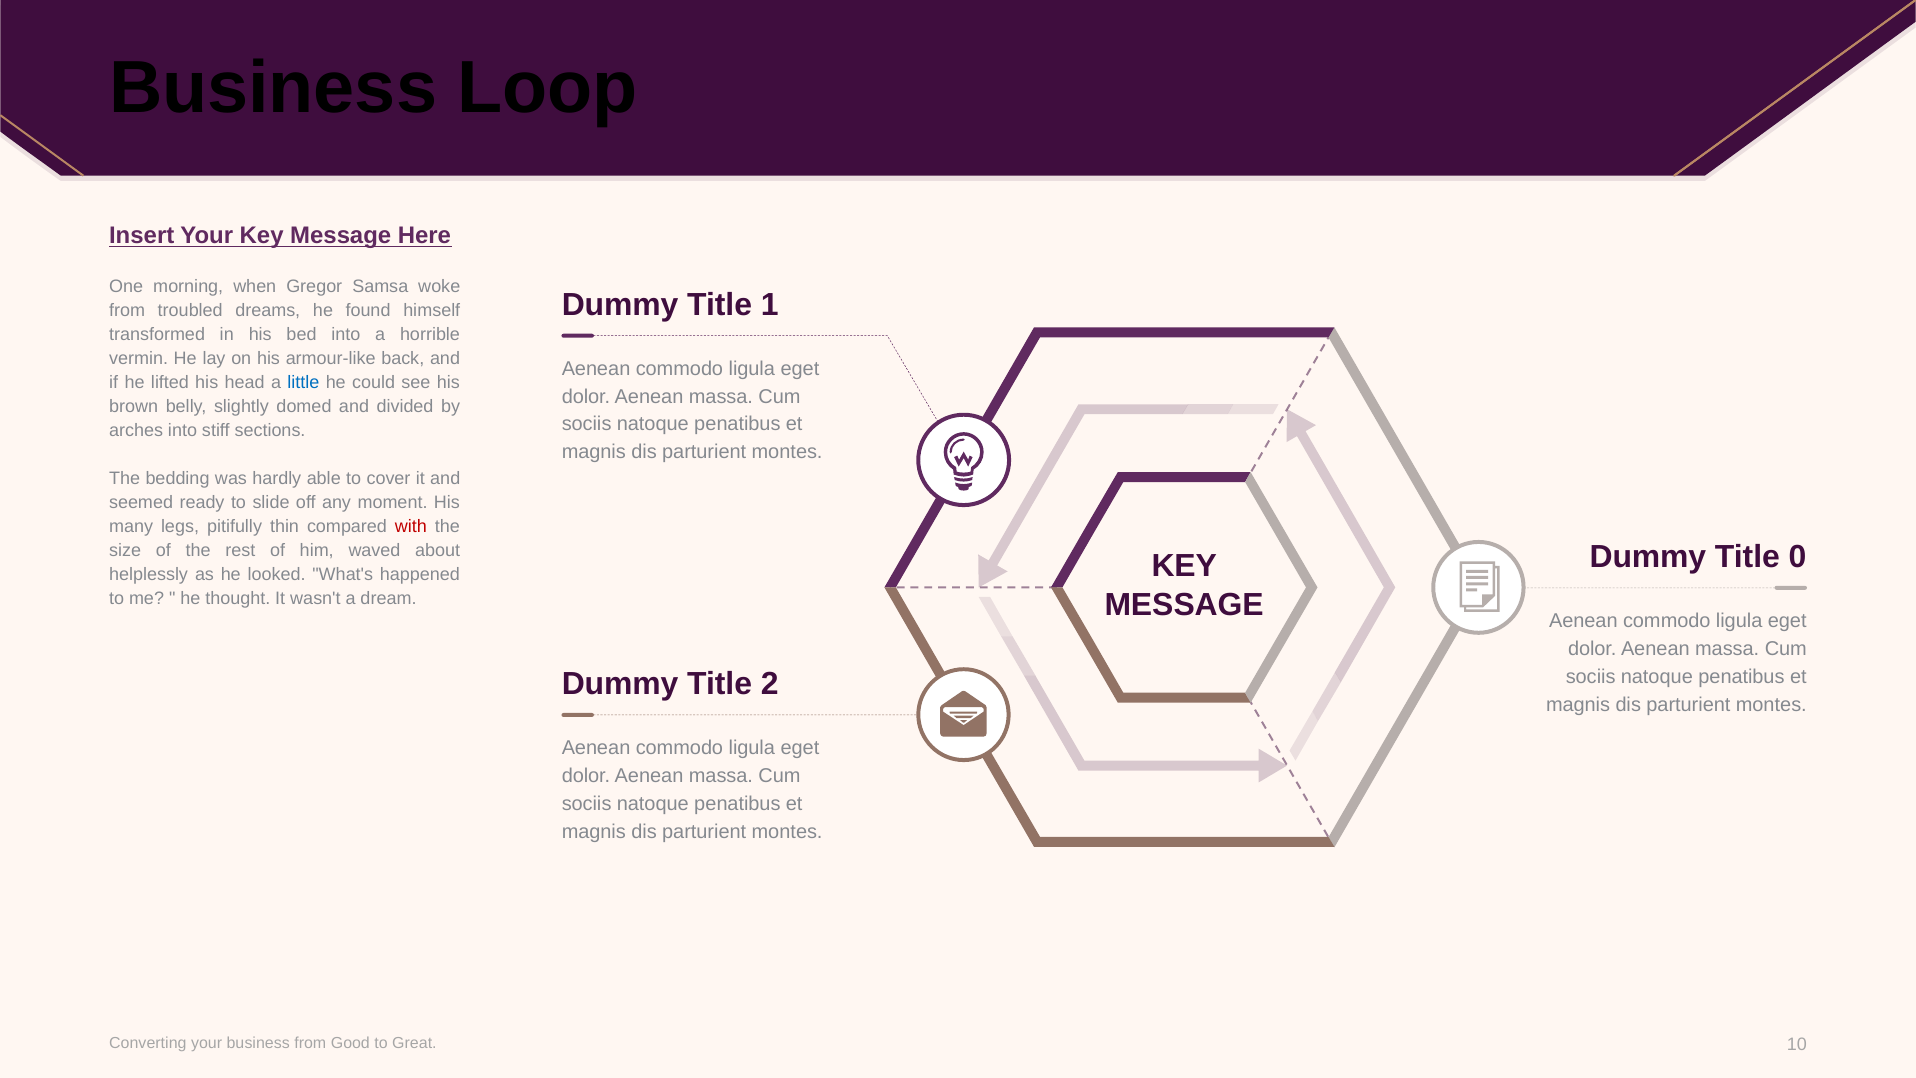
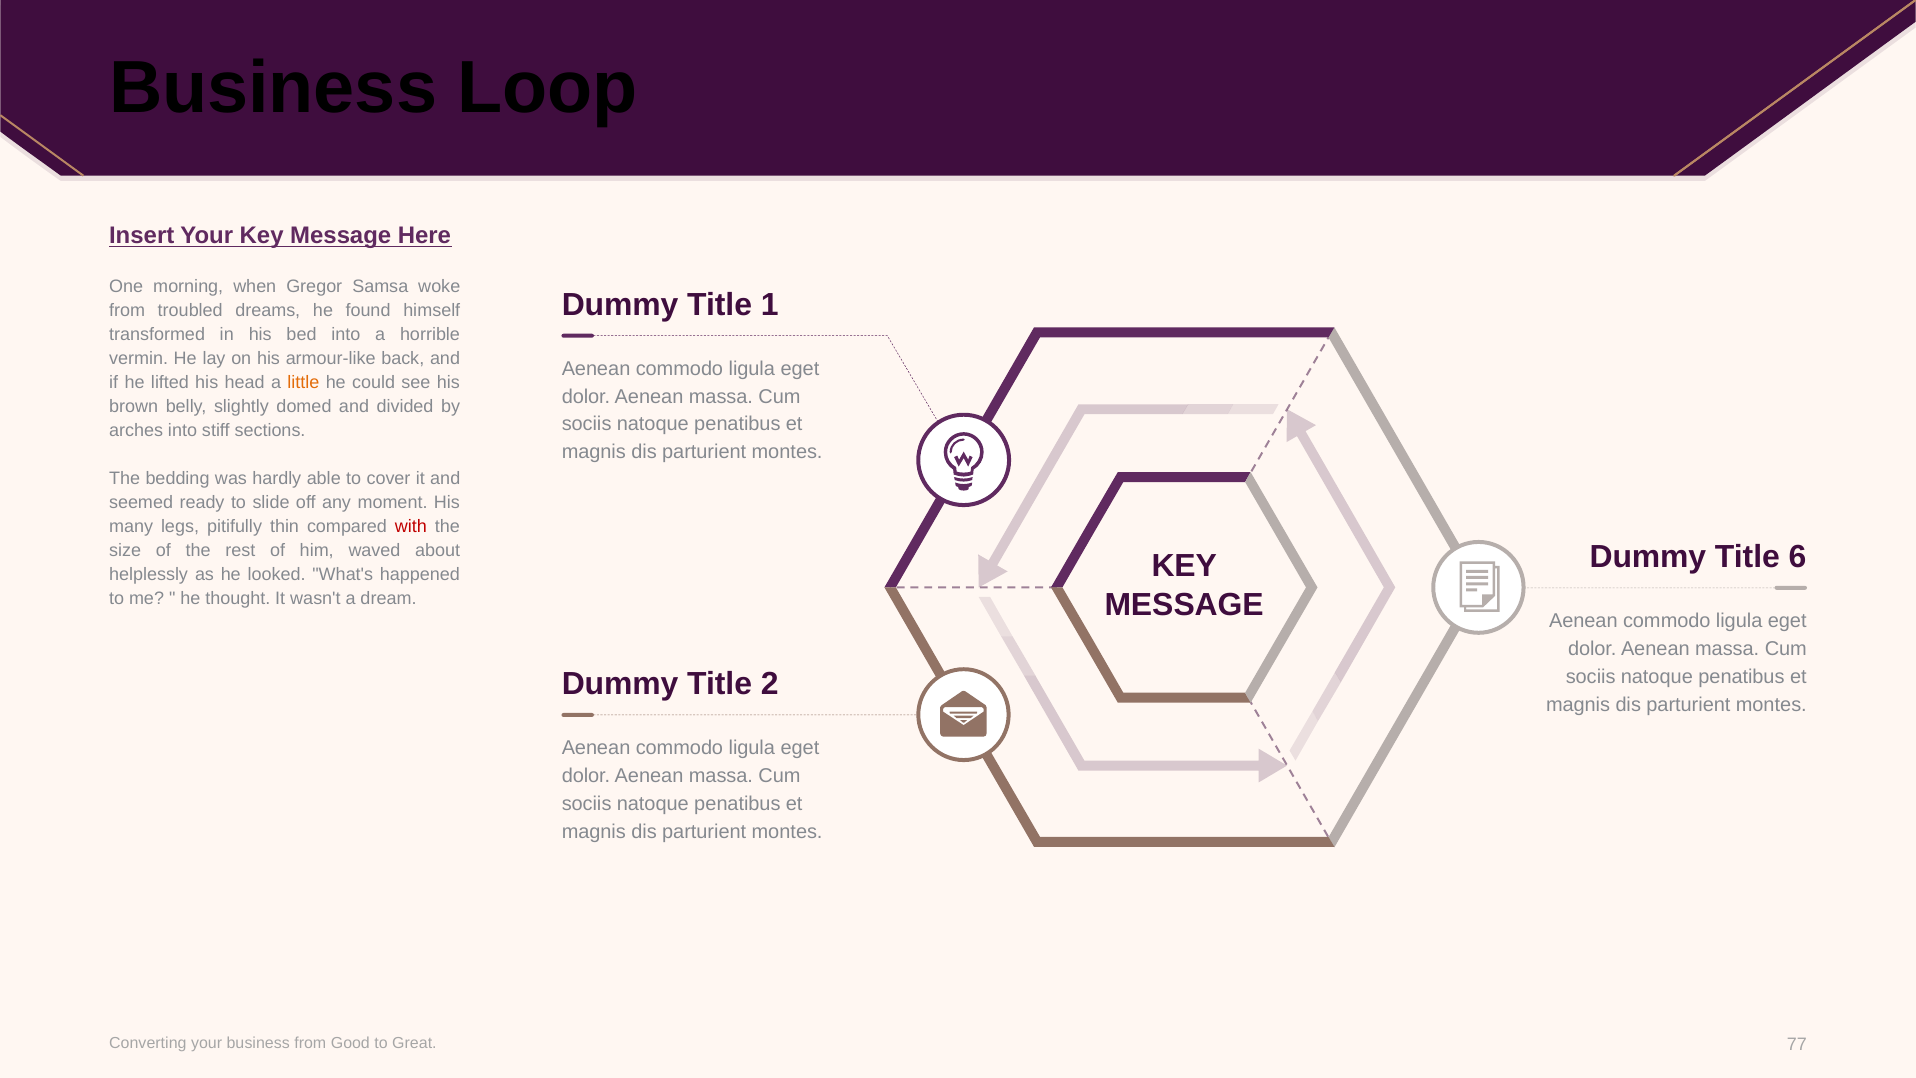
little colour: blue -> orange
0: 0 -> 6
10: 10 -> 77
